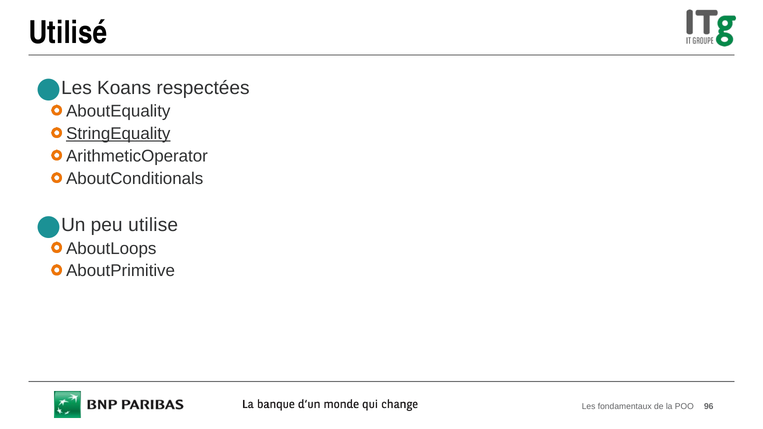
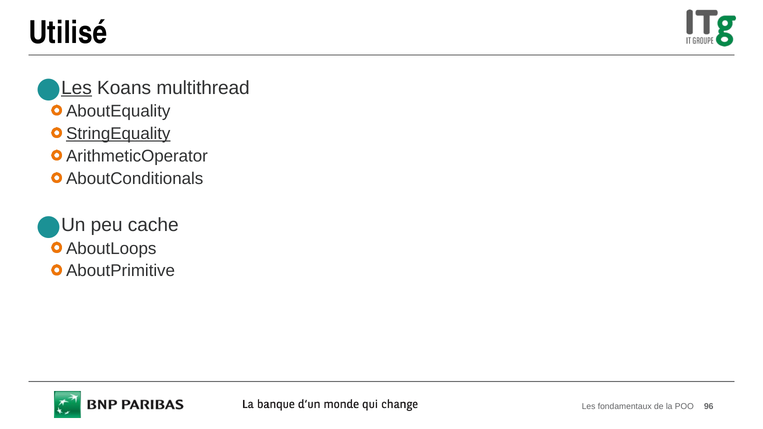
Les at (76, 88) underline: none -> present
respectées: respectées -> multithread
utilise: utilise -> cache
